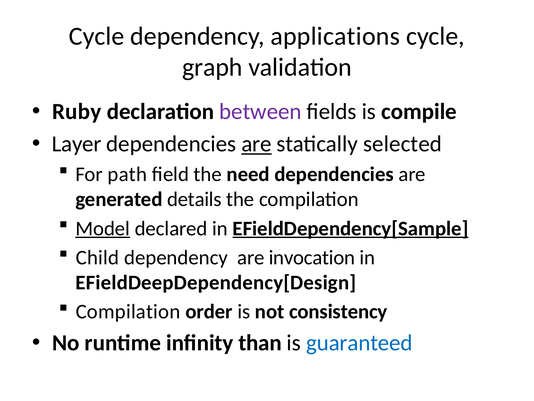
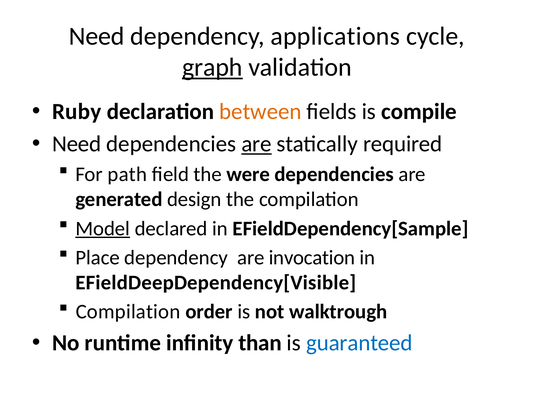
Cycle at (97, 36): Cycle -> Need
graph underline: none -> present
between colour: purple -> orange
Layer at (77, 144): Layer -> Need
selected: selected -> required
need: need -> were
details: details -> design
EFieldDependency[Sample underline: present -> none
Child: Child -> Place
EFieldDeepDependency[Design: EFieldDeepDependency[Design -> EFieldDeepDependency[Visible
consistency: consistency -> walktrough
